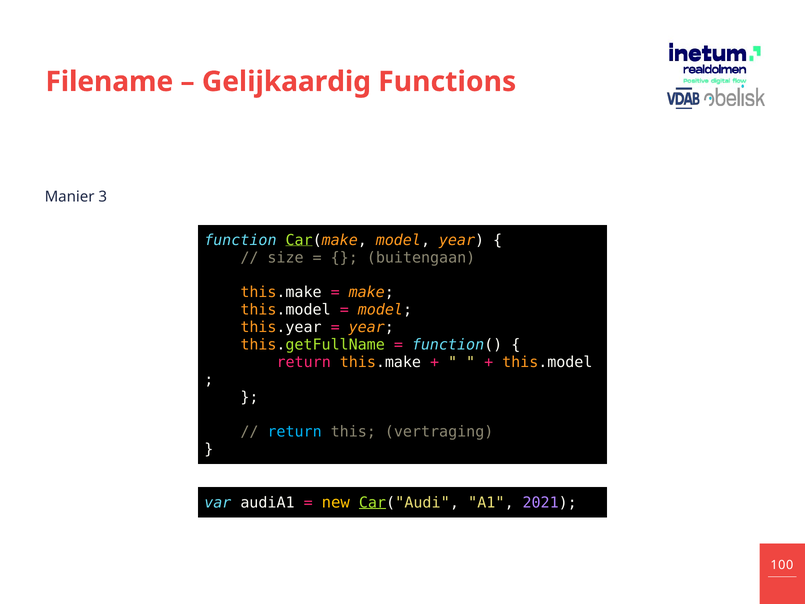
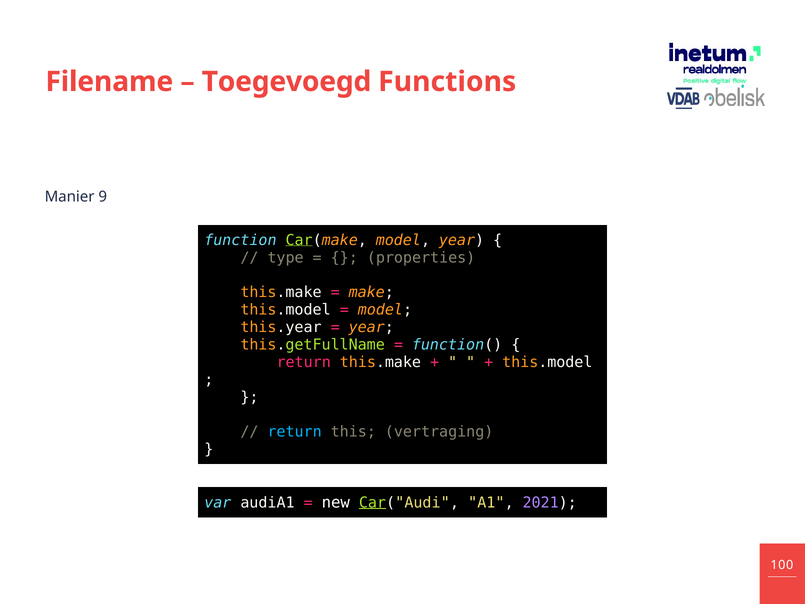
Gelijkaardig: Gelijkaardig -> Toegevoegd
3: 3 -> 9
size: size -> type
buitengaan: buitengaan -> properties
new colour: yellow -> white
